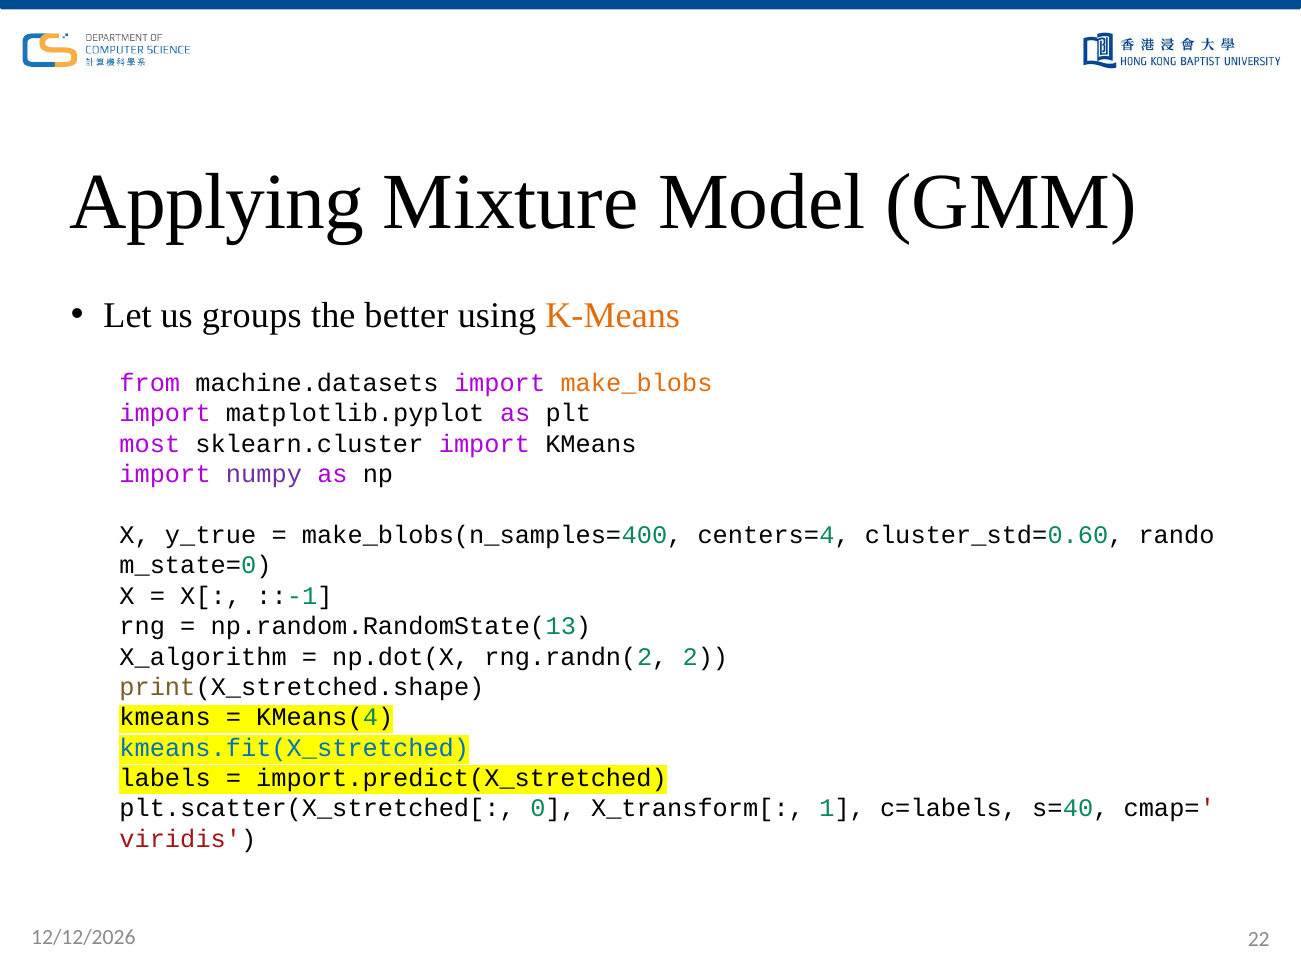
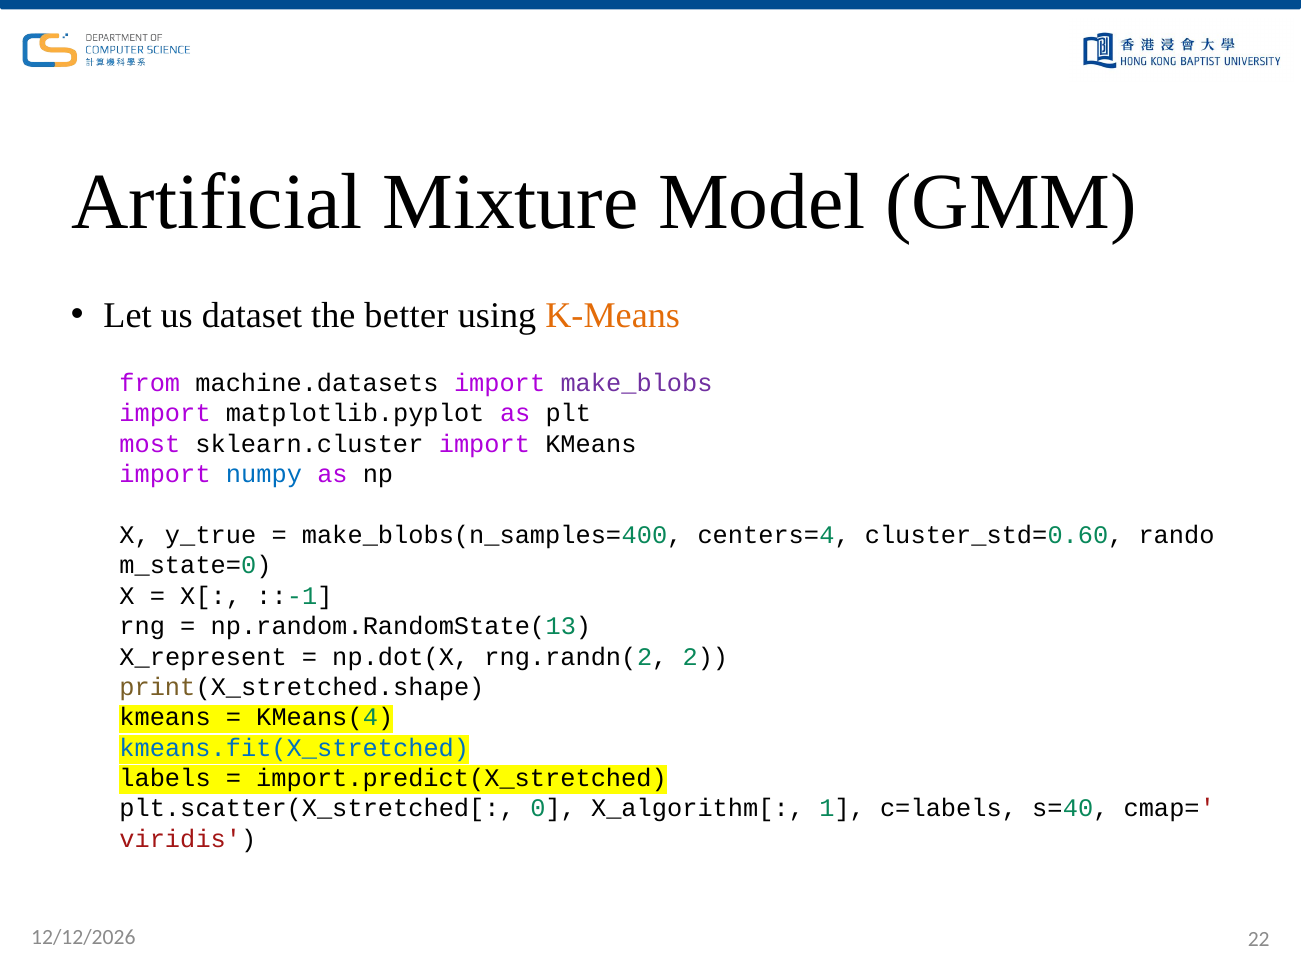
Applying: Applying -> Artificial
groups: groups -> dataset
make_blobs colour: orange -> purple
numpy colour: purple -> blue
X_algorithm: X_algorithm -> X_represent
X_transform[: X_transform[ -> X_algorithm[
